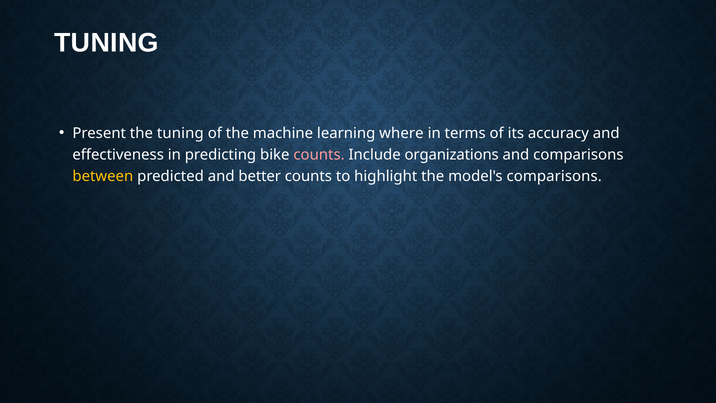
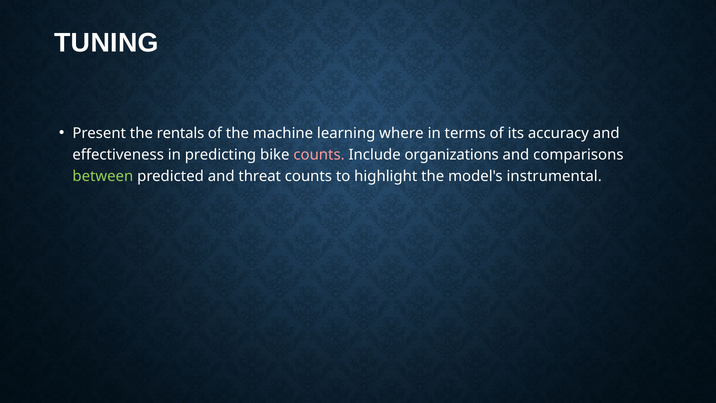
the tuning: tuning -> rentals
between colour: yellow -> light green
better: better -> threat
model's comparisons: comparisons -> instrumental
